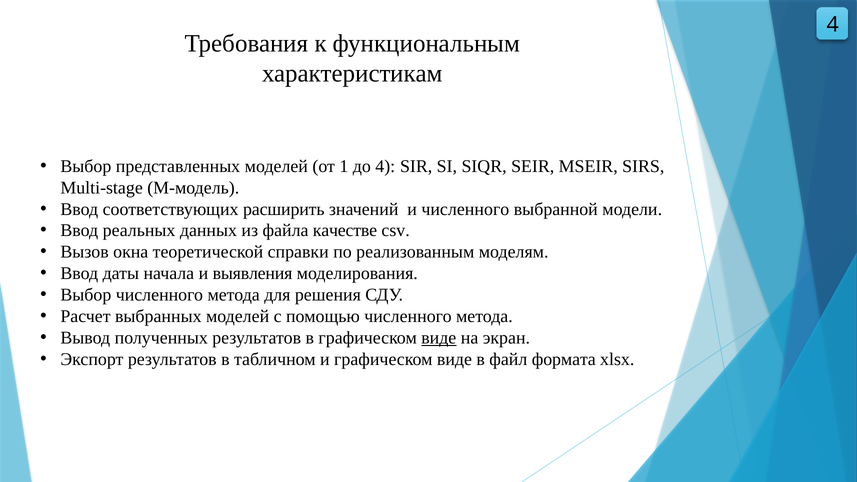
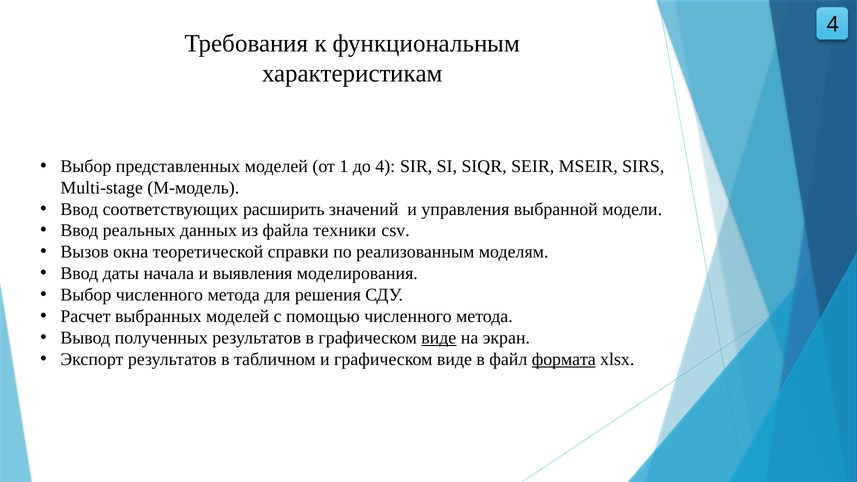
и численного: численного -> управления
качестве: качестве -> техники
формата underline: none -> present
